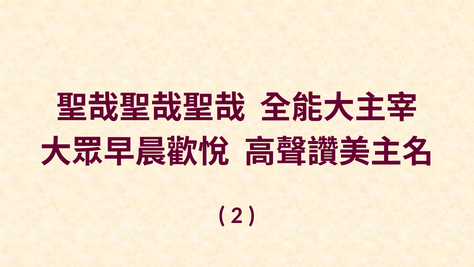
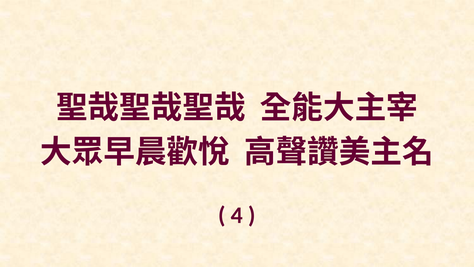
2: 2 -> 4
